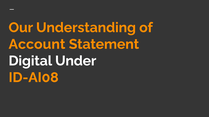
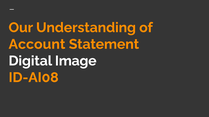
Under: Under -> Image
